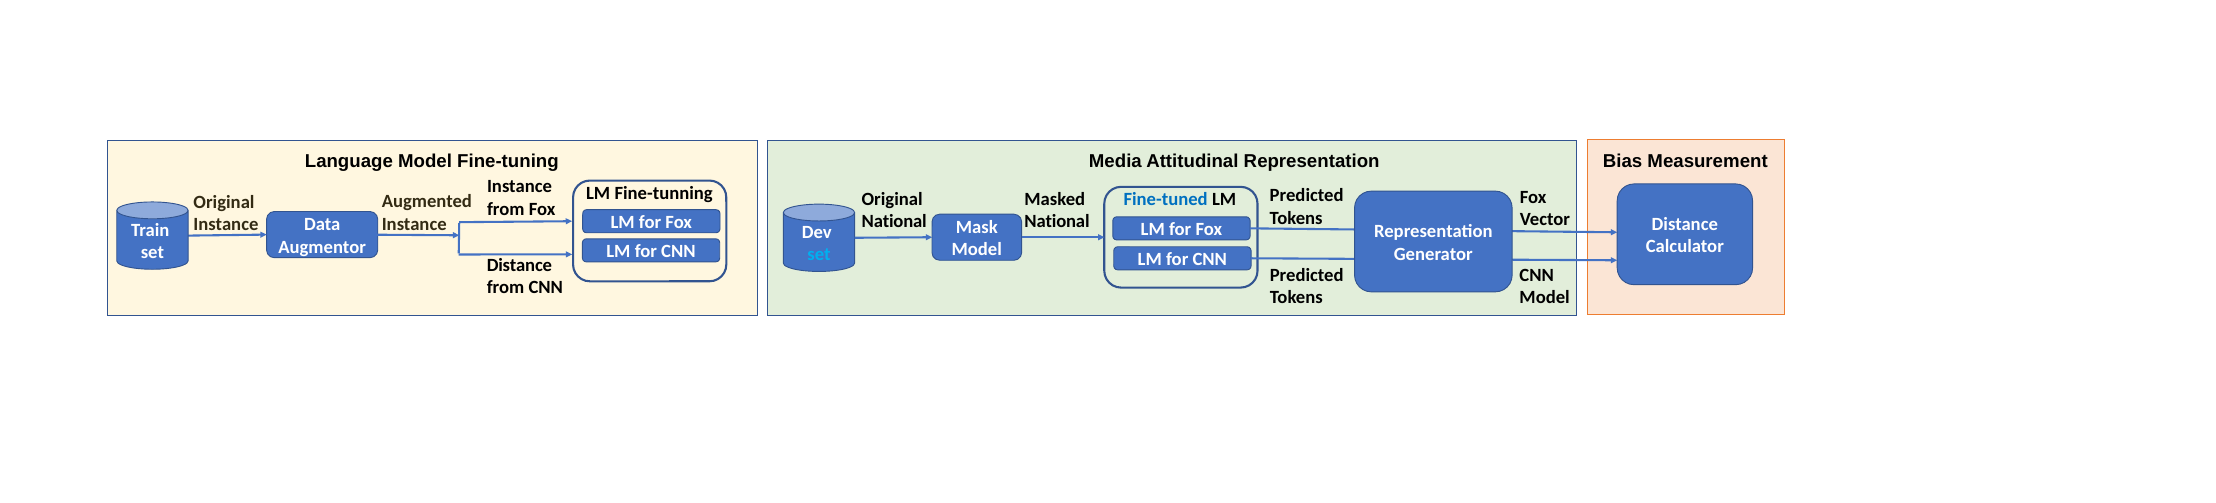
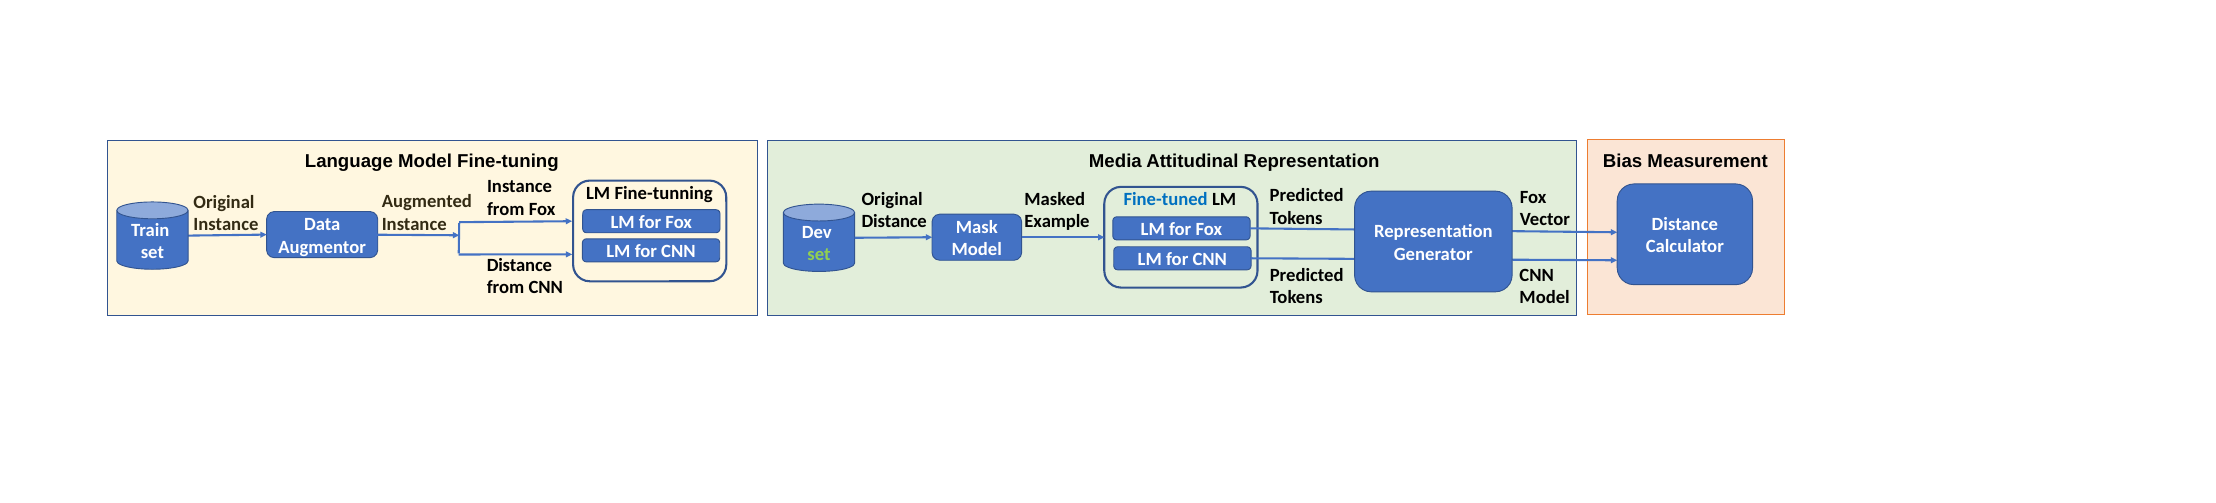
National at (894, 222): National -> Distance
National at (1057, 222): National -> Example
set at (819, 255) colour: light blue -> light green
